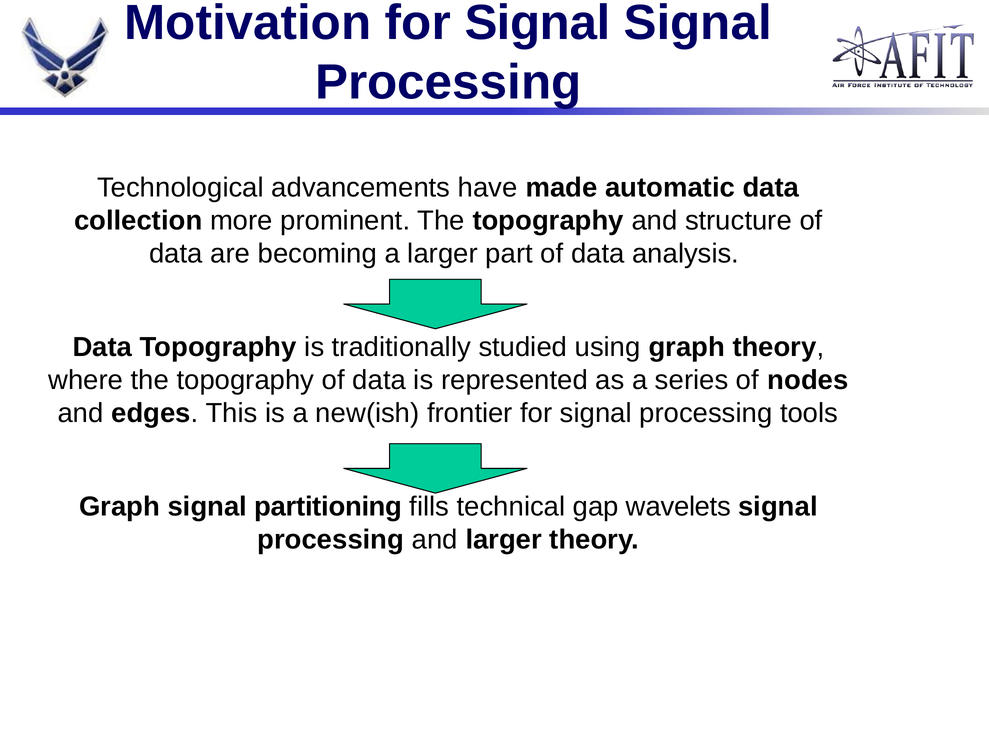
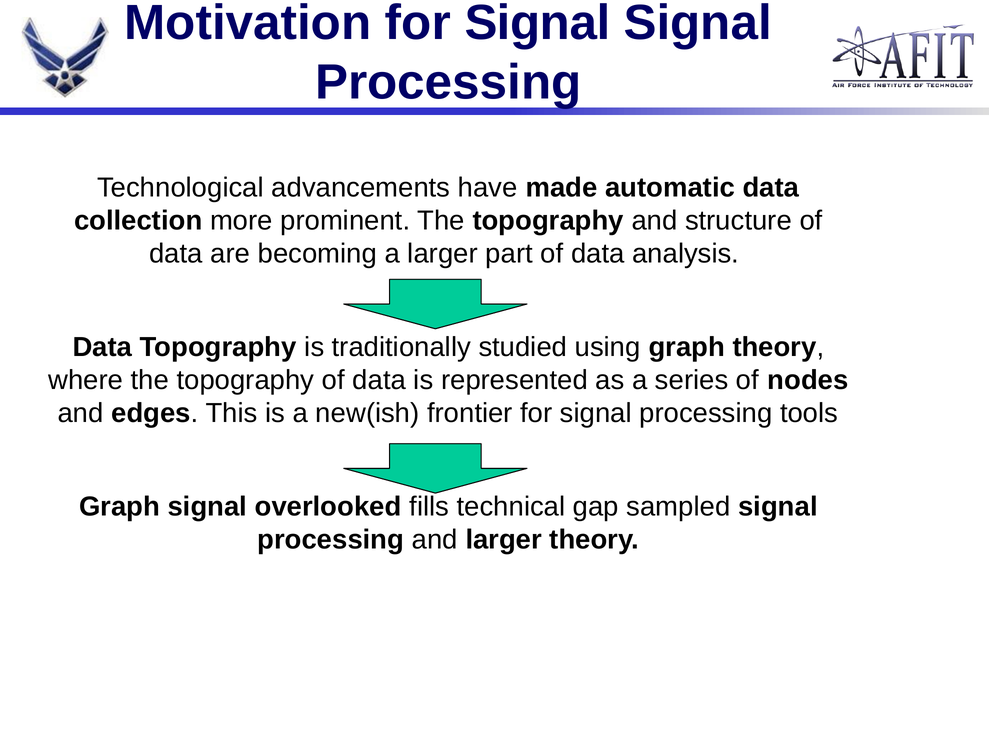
partitioning: partitioning -> overlooked
wavelets: wavelets -> sampled
